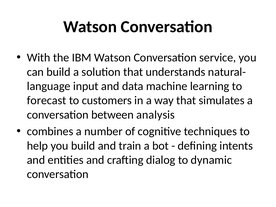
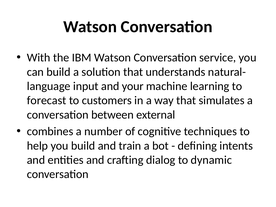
data: data -> your
analysis: analysis -> external
